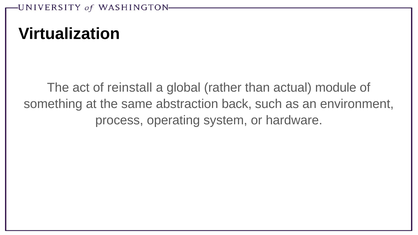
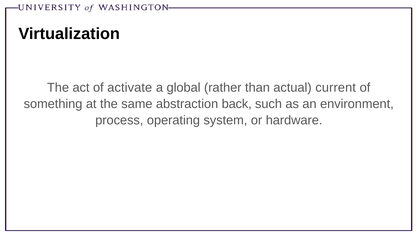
reinstall: reinstall -> activate
module: module -> current
